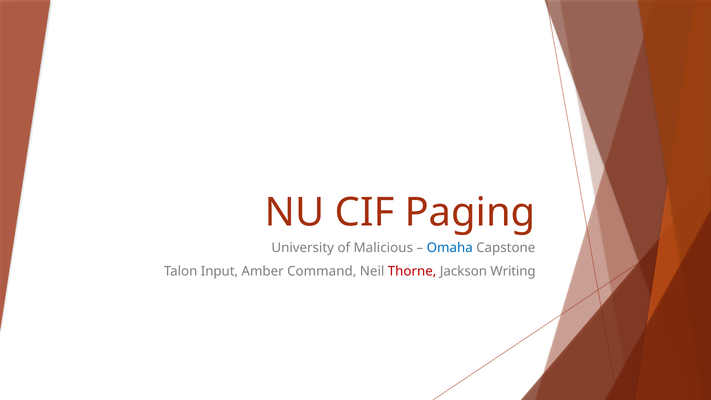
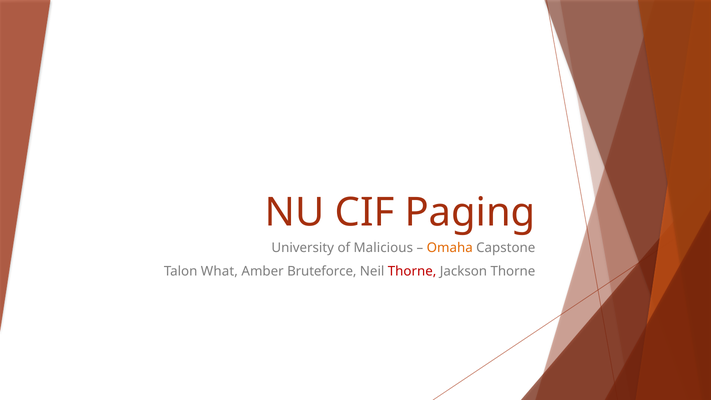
Omaha colour: blue -> orange
Input: Input -> What
Command: Command -> Bruteforce
Jackson Writing: Writing -> Thorne
